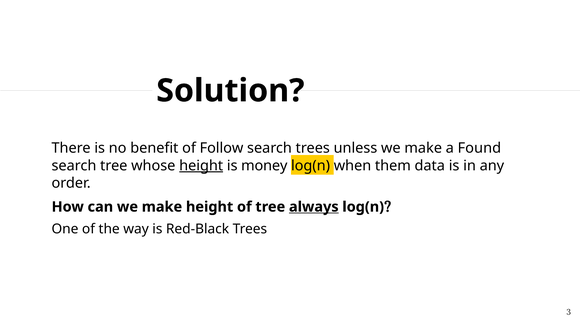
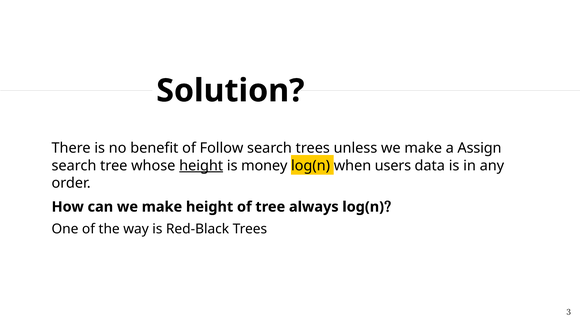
Found: Found -> Assign
them: them -> users
always underline: present -> none
